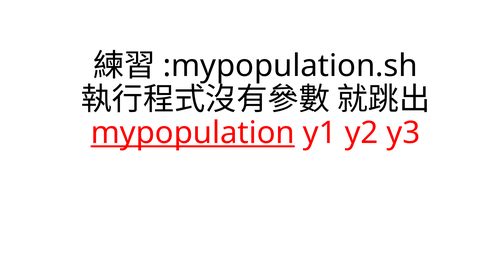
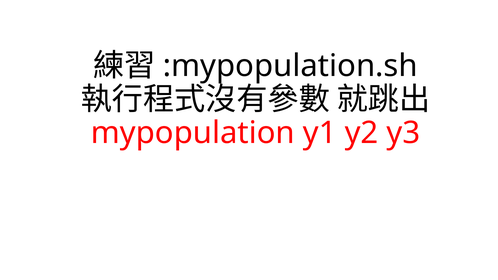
mypopulation underline: present -> none
